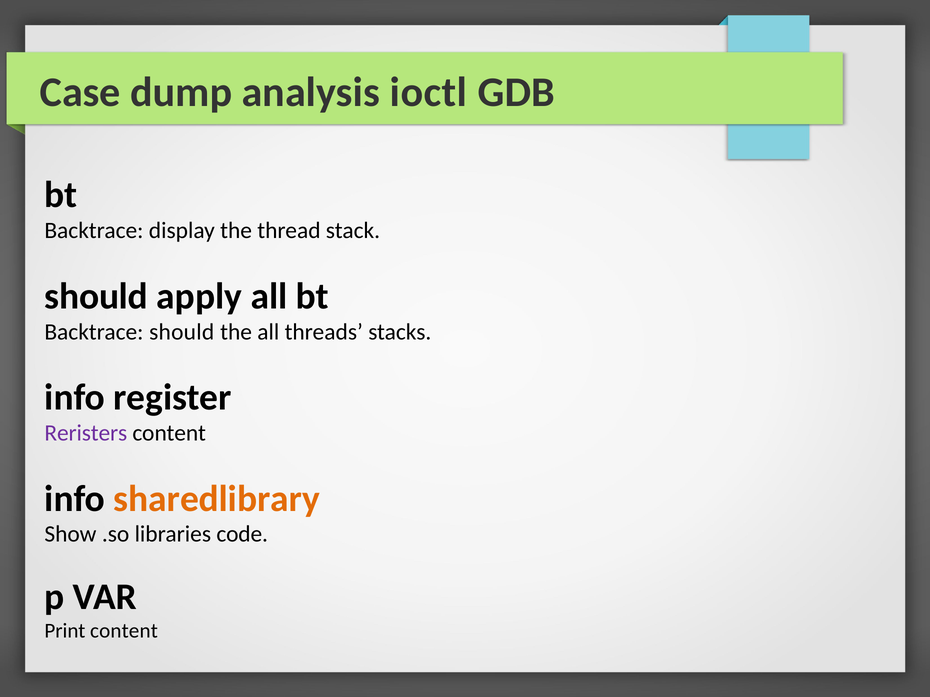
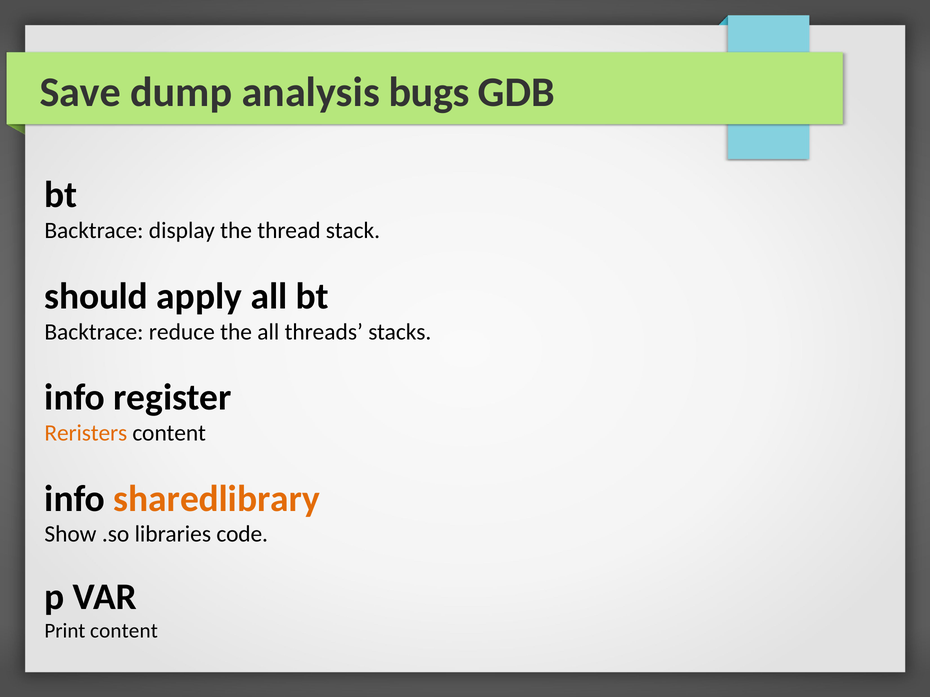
Case: Case -> Save
ioctl: ioctl -> bugs
Backtrace should: should -> reduce
Reristers colour: purple -> orange
